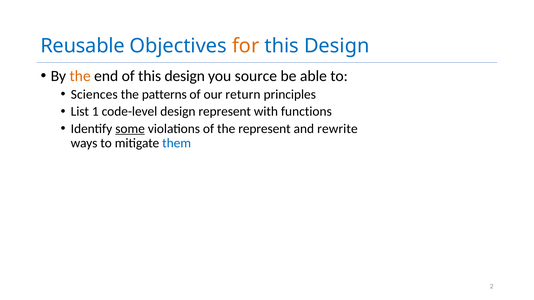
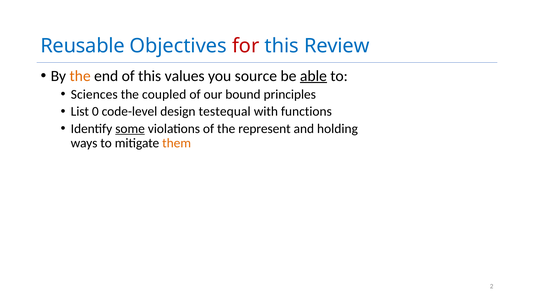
for colour: orange -> red
Design at (337, 46): Design -> Review
of this design: design -> values
able underline: none -> present
patterns: patterns -> coupled
return: return -> bound
1: 1 -> 0
design represent: represent -> testequal
rewrite: rewrite -> holding
them colour: blue -> orange
